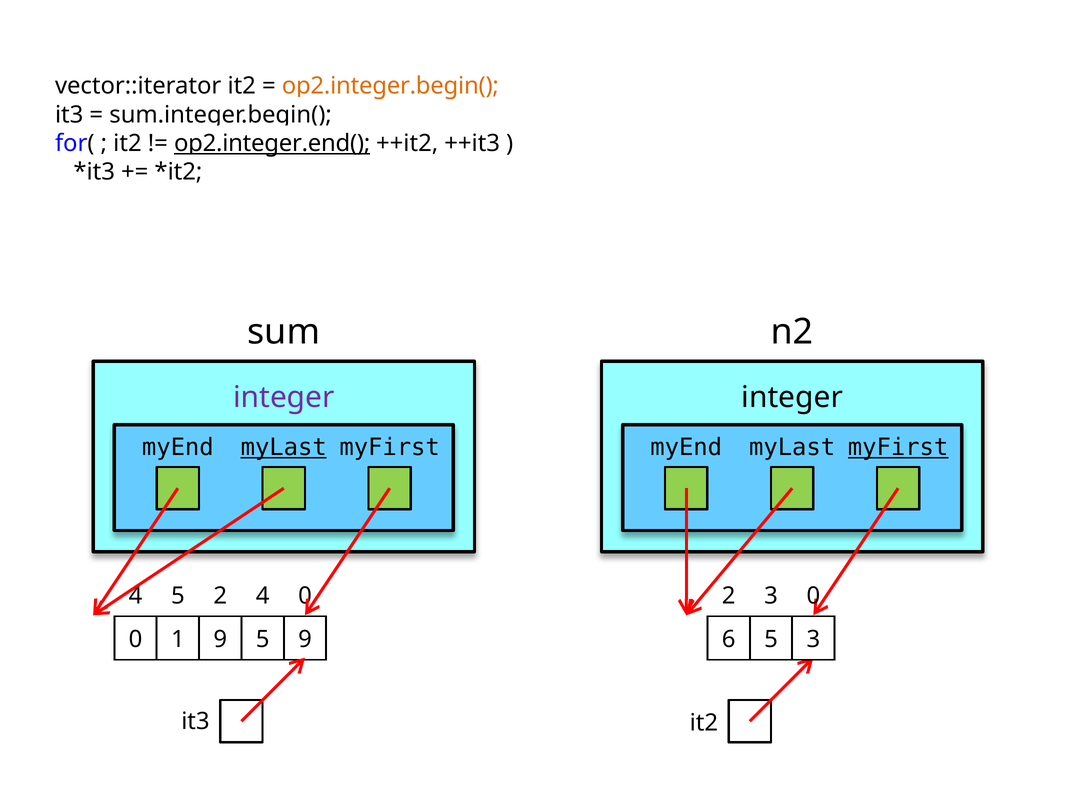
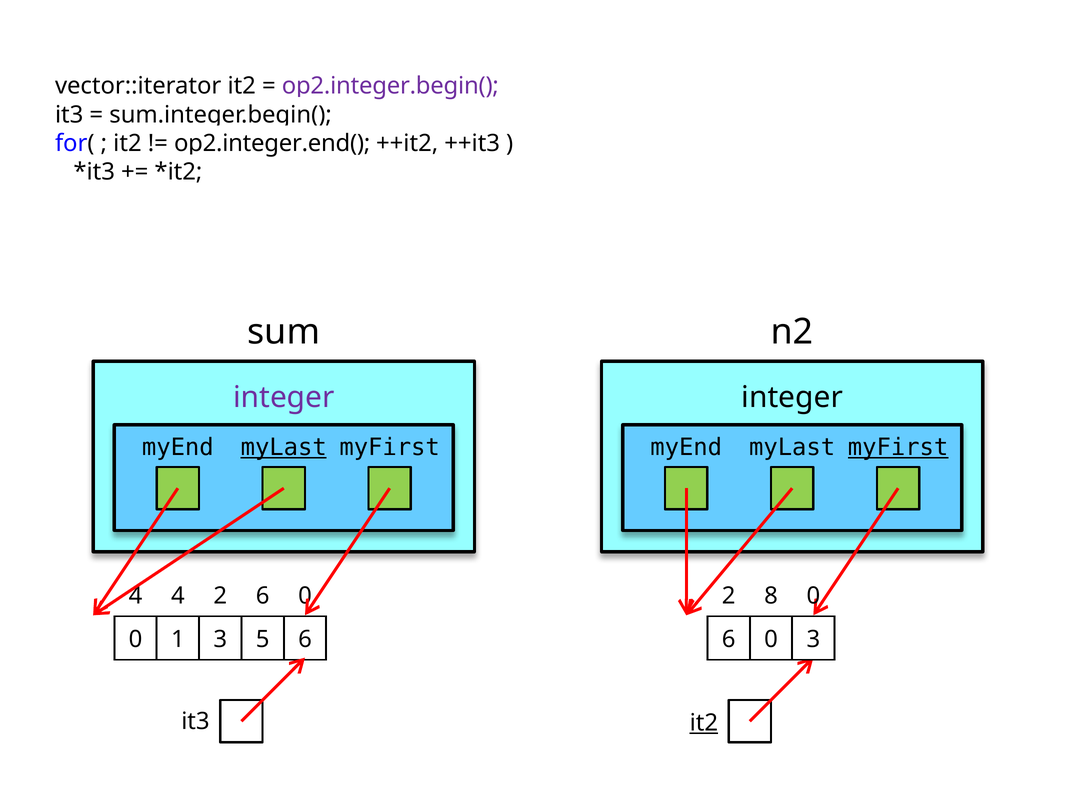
op2.integer.begin( colour: orange -> purple
op2.integer.end( underline: present -> none
4 5: 5 -> 4
2 4: 4 -> 6
2 3: 3 -> 8
1 9: 9 -> 3
5 9: 9 -> 6
5 at (771, 639): 5 -> 0
it2 at (704, 723) underline: none -> present
